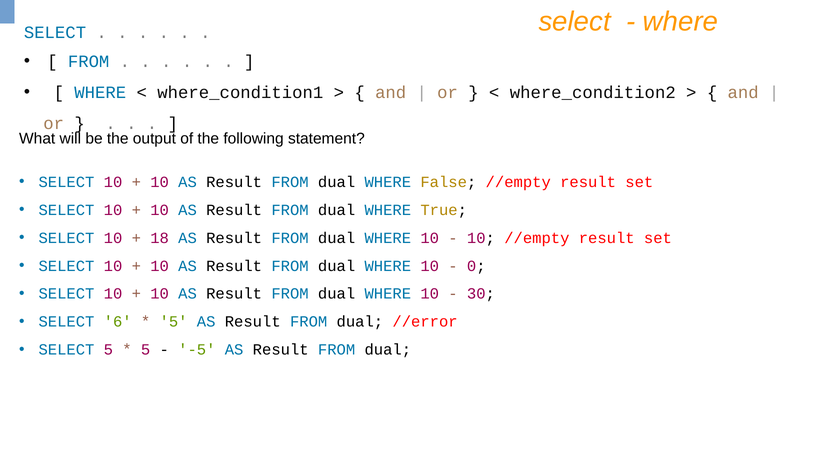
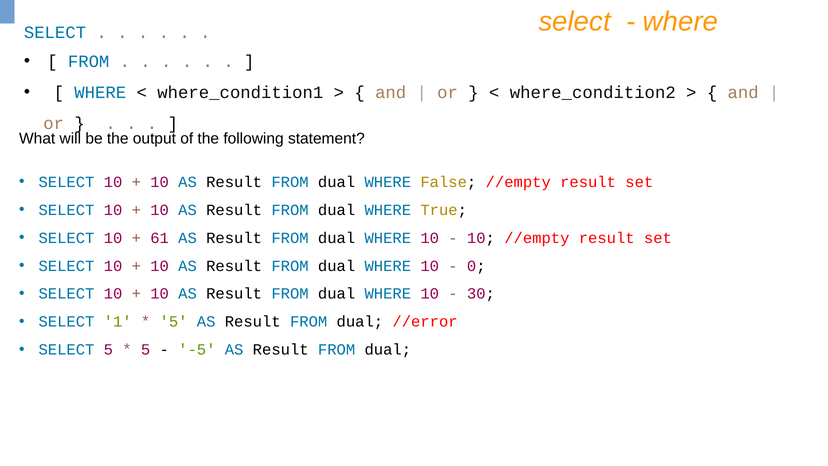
18: 18 -> 61
6: 6 -> 1
